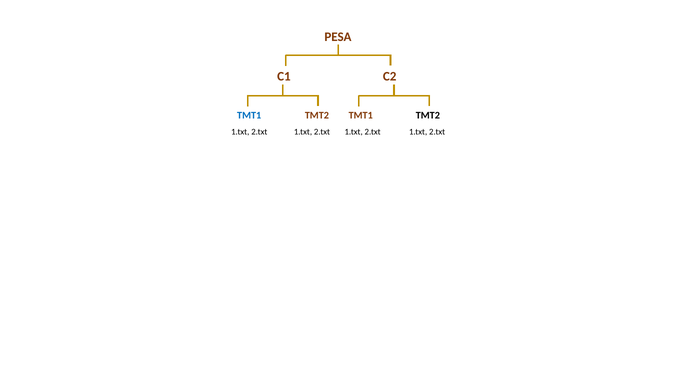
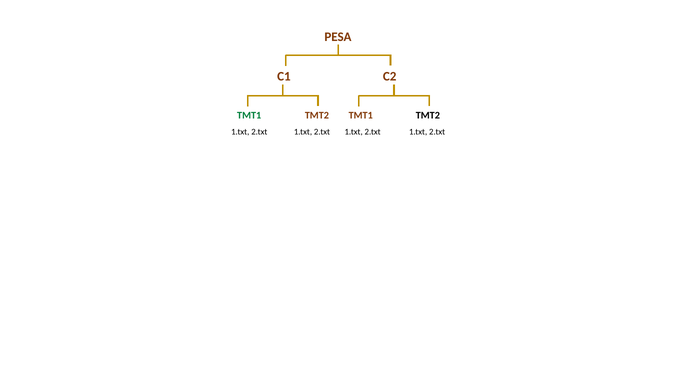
TMT1 at (249, 115) colour: blue -> green
